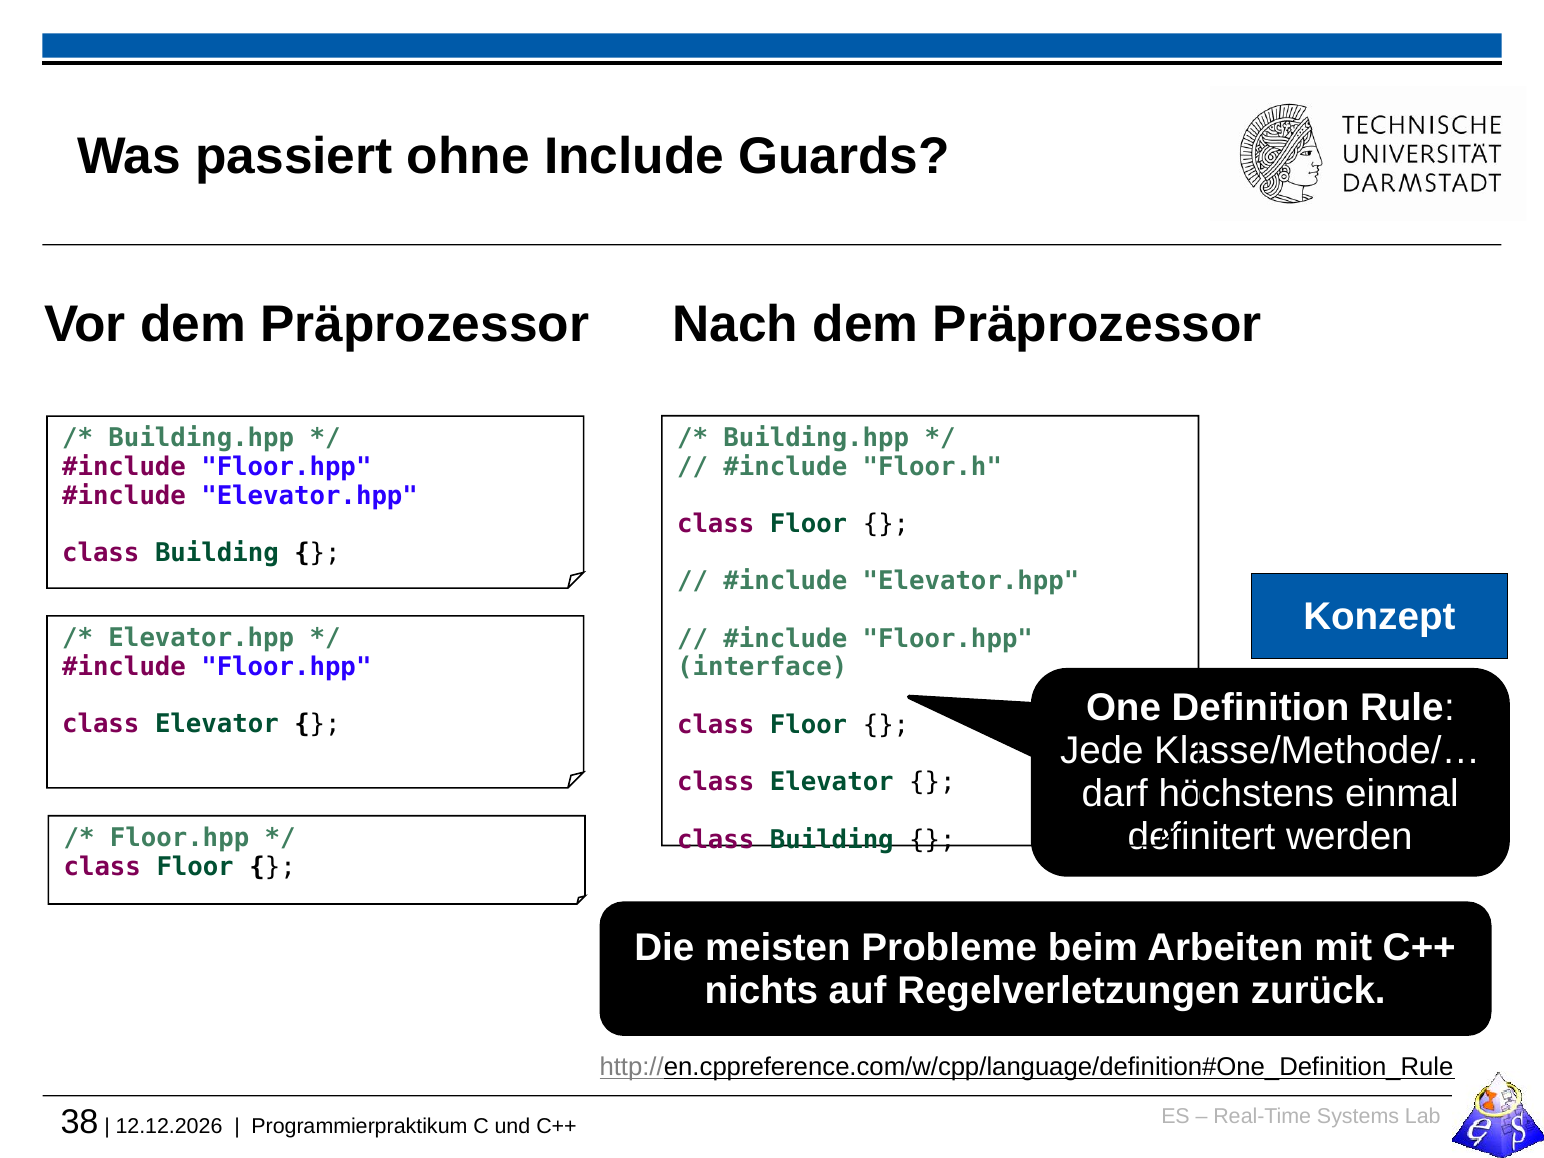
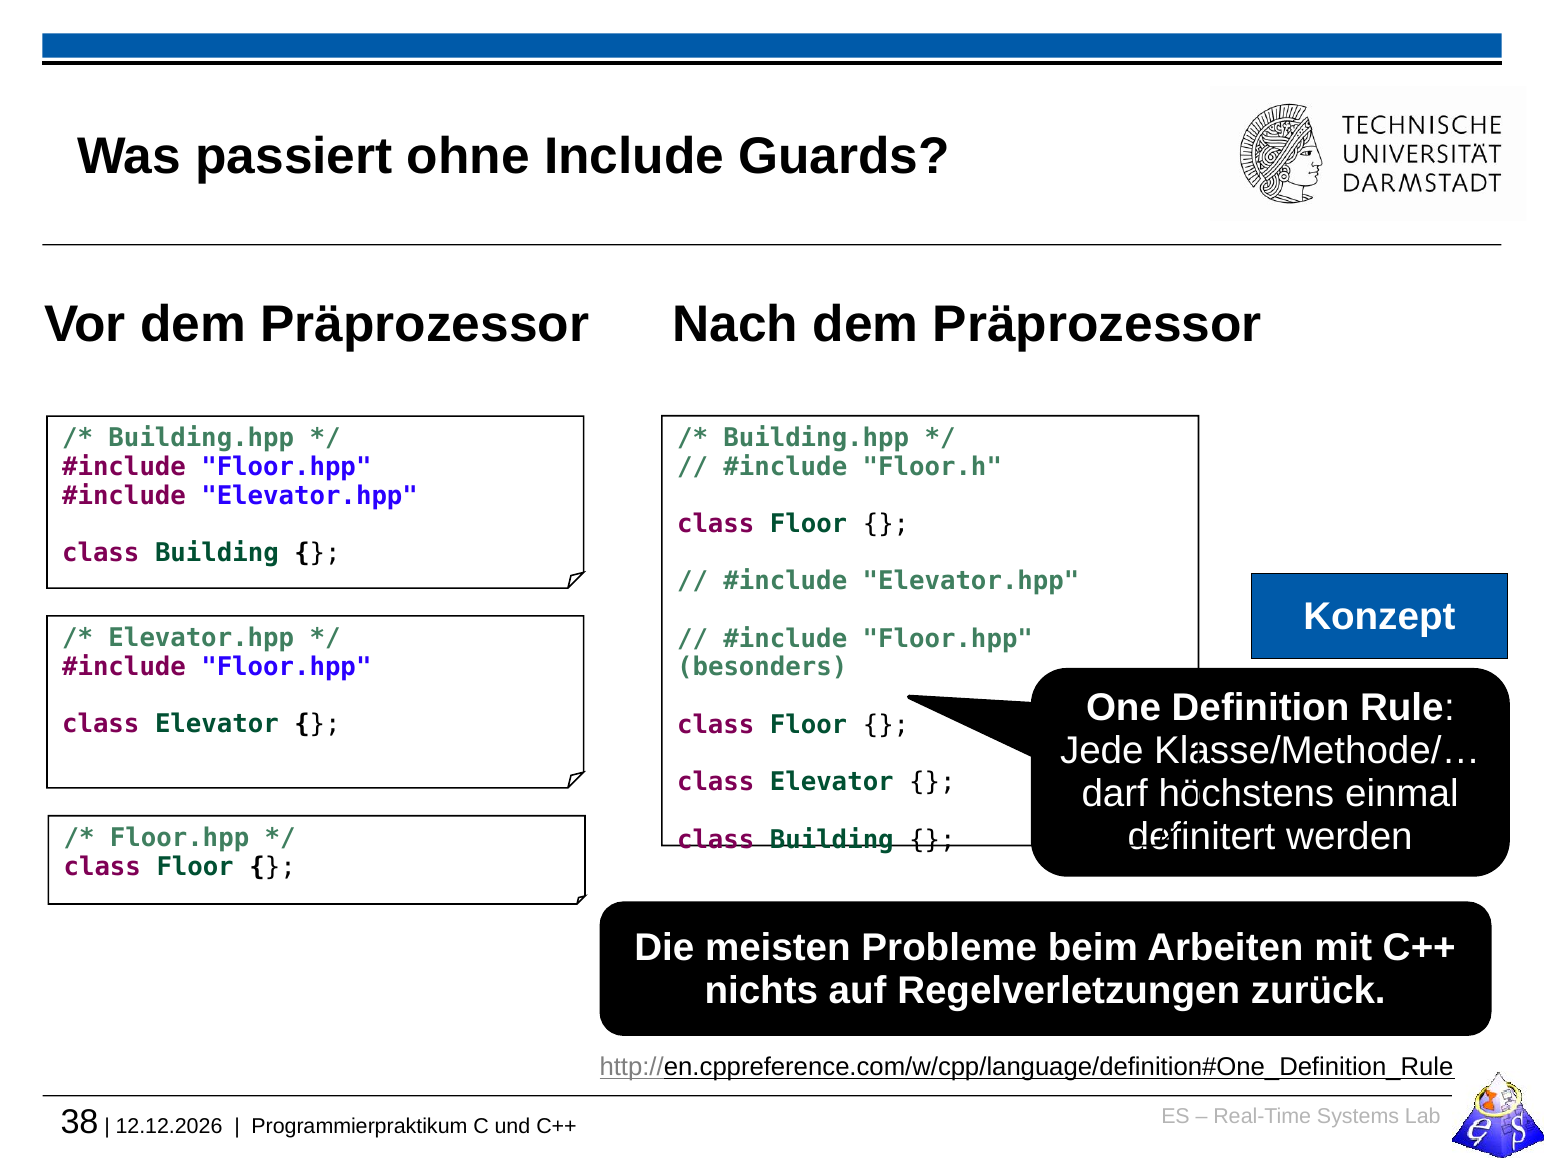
interface: interface -> besonders
